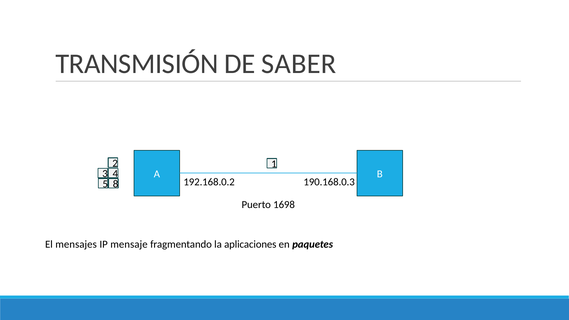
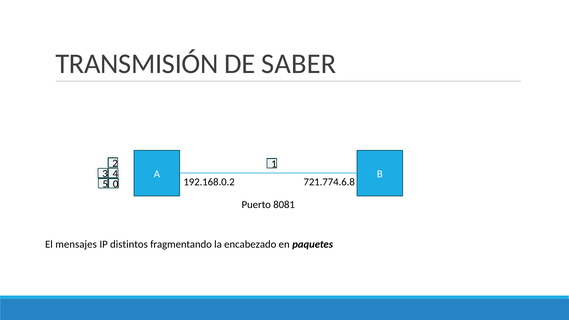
190.168.0.3: 190.168.0.3 -> 721.774.6.8
8: 8 -> 0
1698: 1698 -> 8081
mensaje: mensaje -> distintos
aplicaciones: aplicaciones -> encabezado
